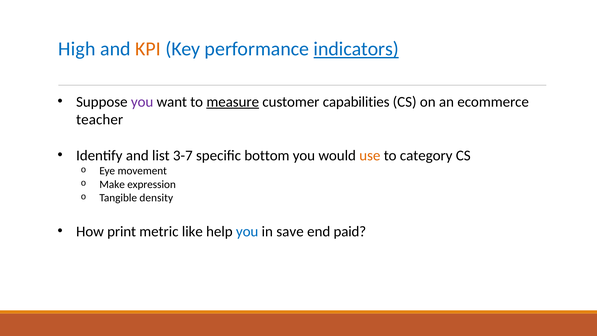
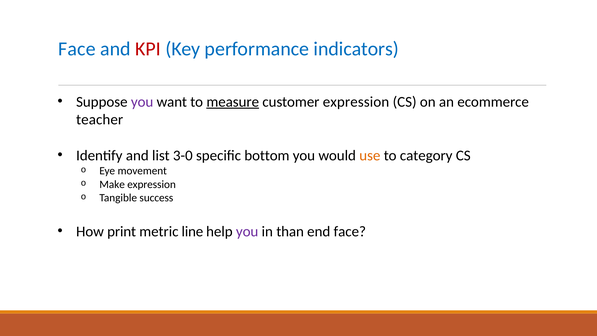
High at (77, 49): High -> Face
KPI colour: orange -> red
indicators underline: present -> none
customer capabilities: capabilities -> expression
3-7: 3-7 -> 3-0
density: density -> success
like: like -> line
you at (247, 232) colour: blue -> purple
save: save -> than
end paid: paid -> face
